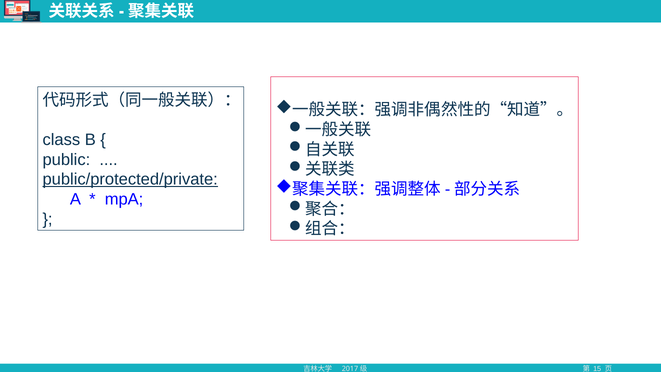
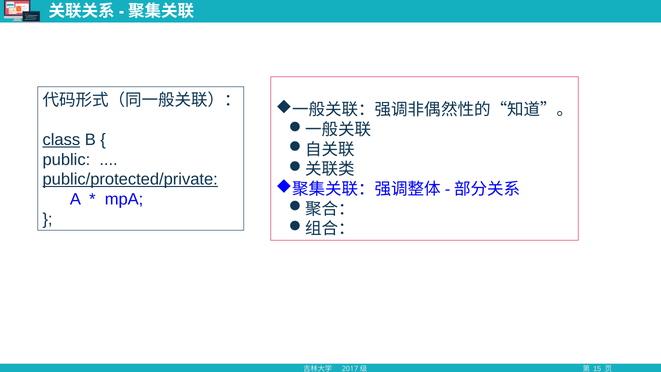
class underline: none -> present
